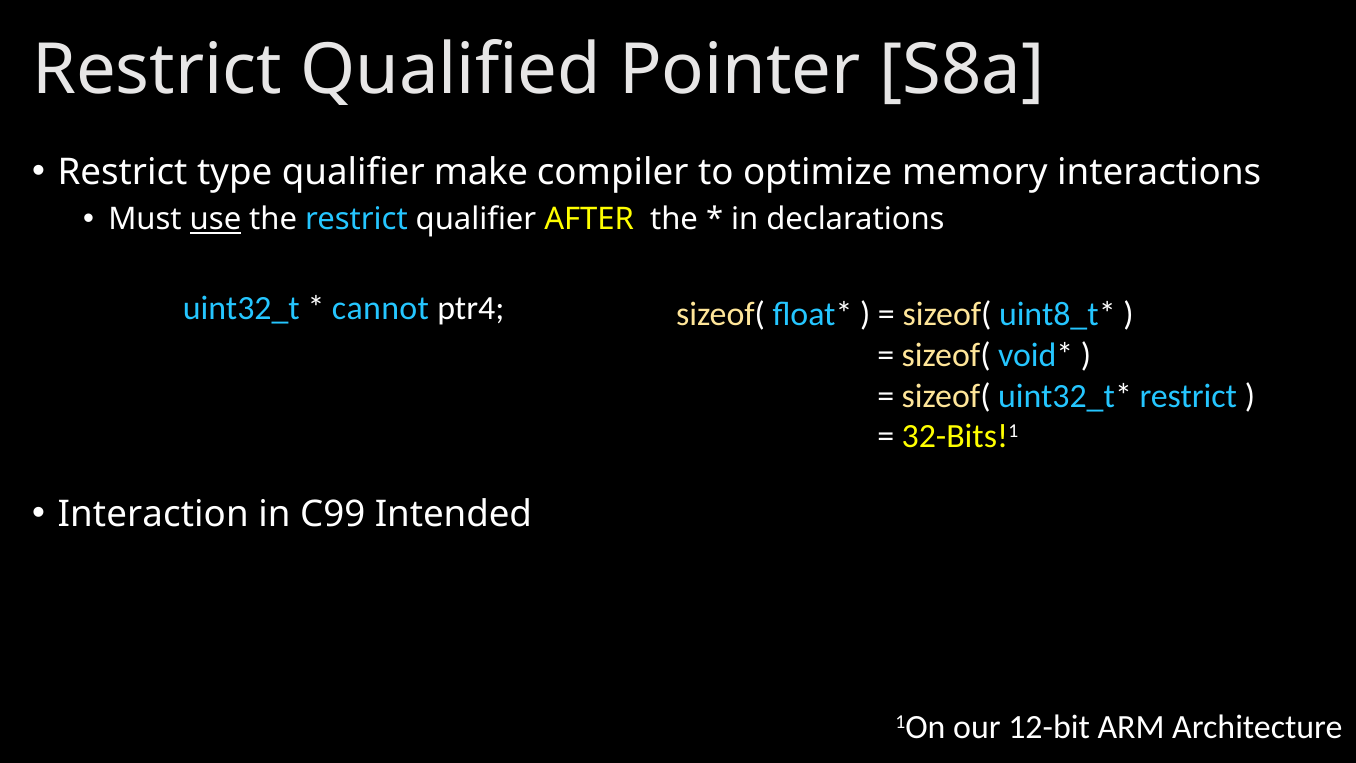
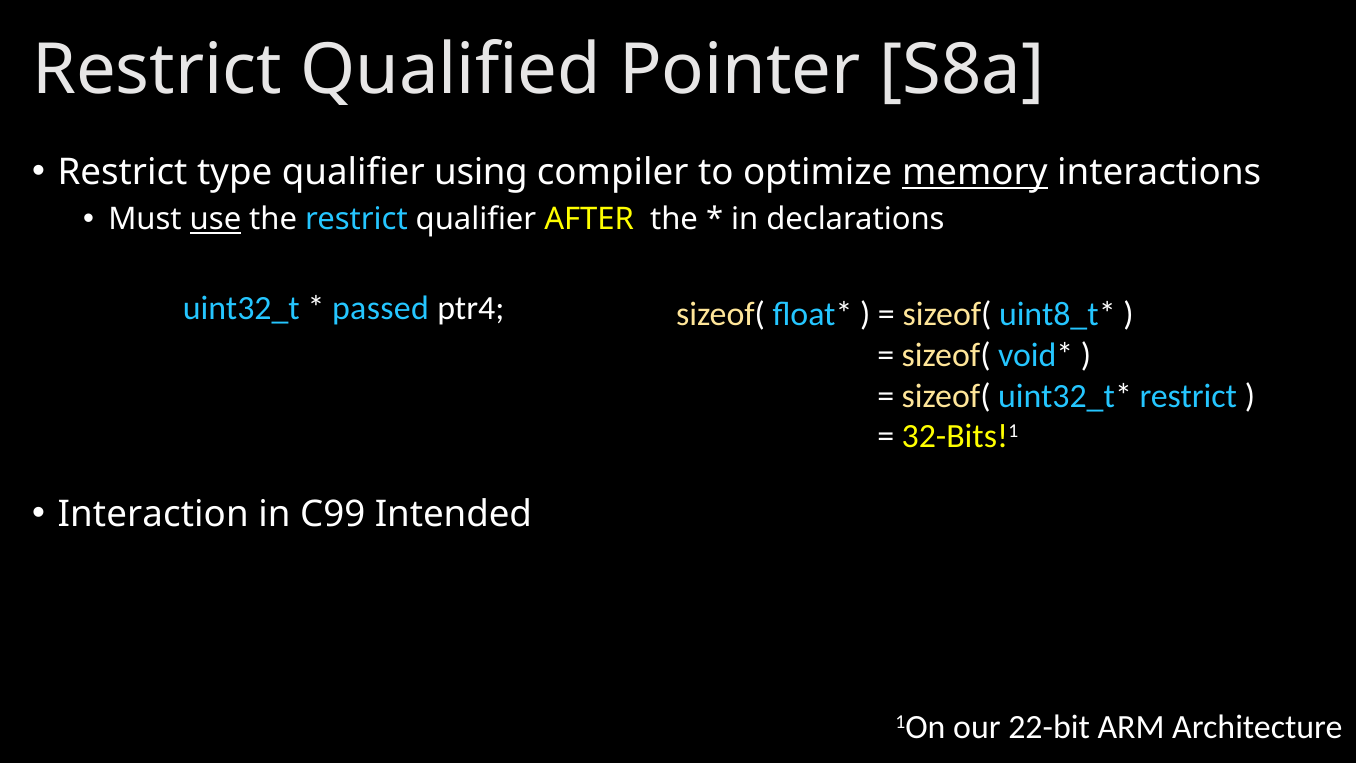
make: make -> using
memory underline: none -> present
cannot: cannot -> passed
12-bit: 12-bit -> 22-bit
